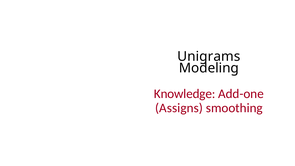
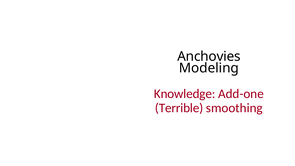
Unigrams: Unigrams -> Anchovies
Assigns: Assigns -> Terrible
